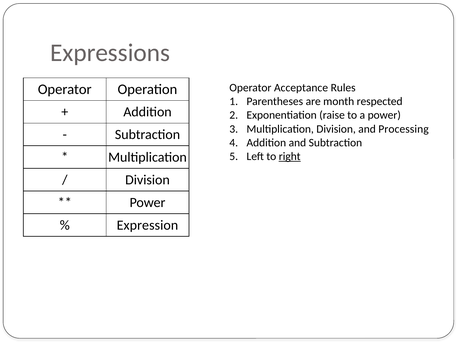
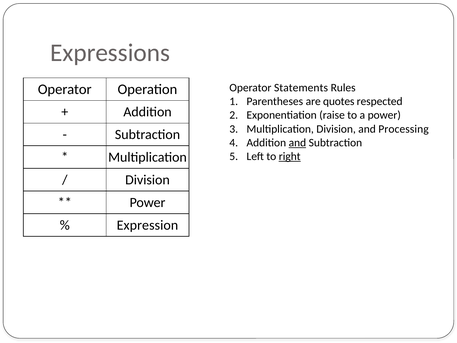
Acceptance: Acceptance -> Statements
month: month -> quotes
and at (297, 143) underline: none -> present
